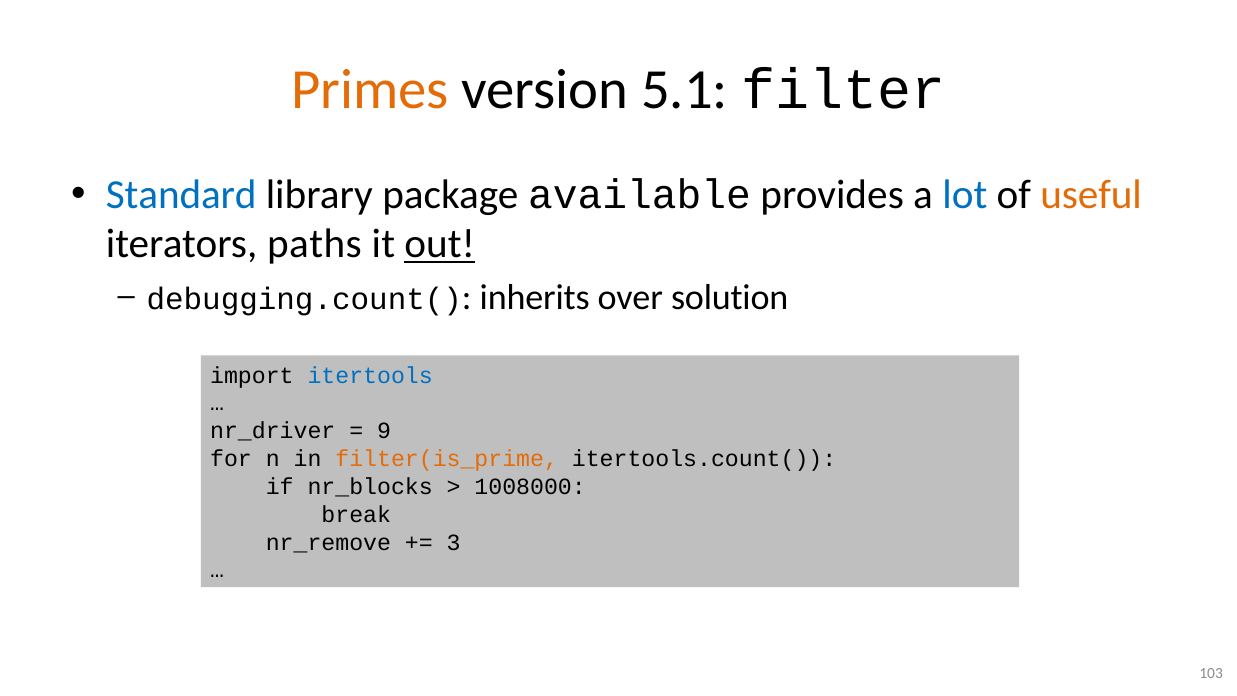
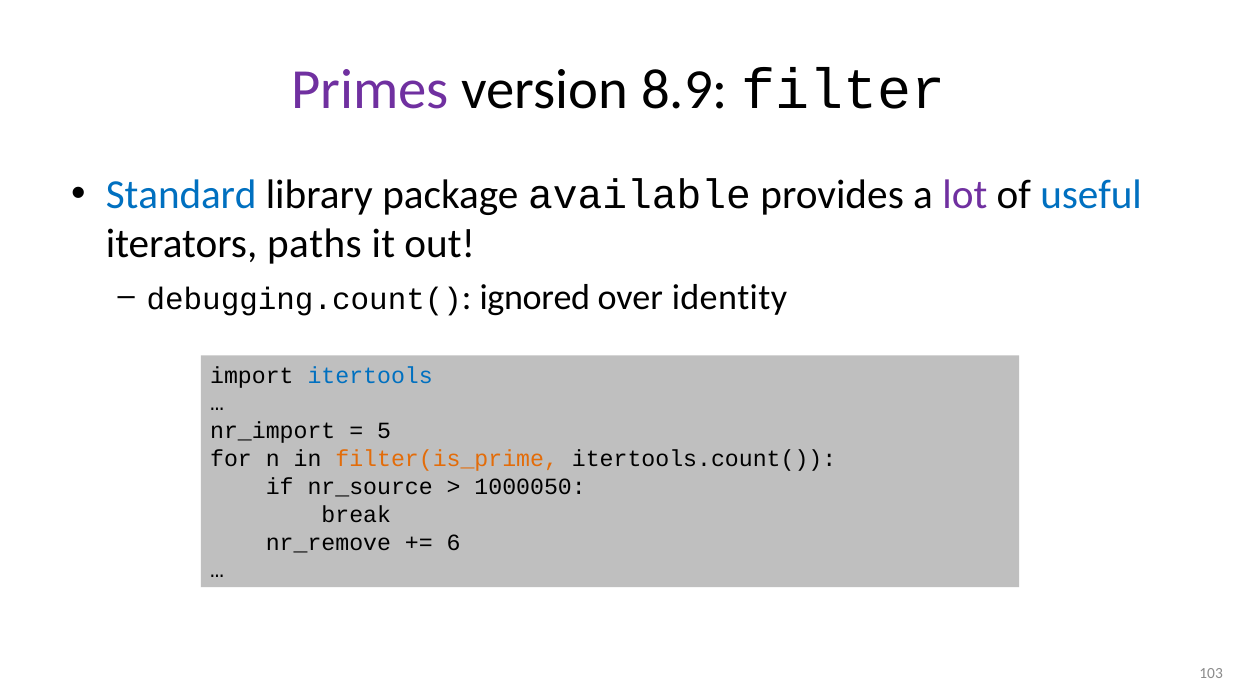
Primes colour: orange -> purple
5.1: 5.1 -> 8.9
lot colour: blue -> purple
useful colour: orange -> blue
out underline: present -> none
inherits: inherits -> ignored
solution: solution -> identity
nr_driver: nr_driver -> nr_import
9: 9 -> 5
nr_blocks: nr_blocks -> nr_source
1008000: 1008000 -> 1000050
3: 3 -> 6
